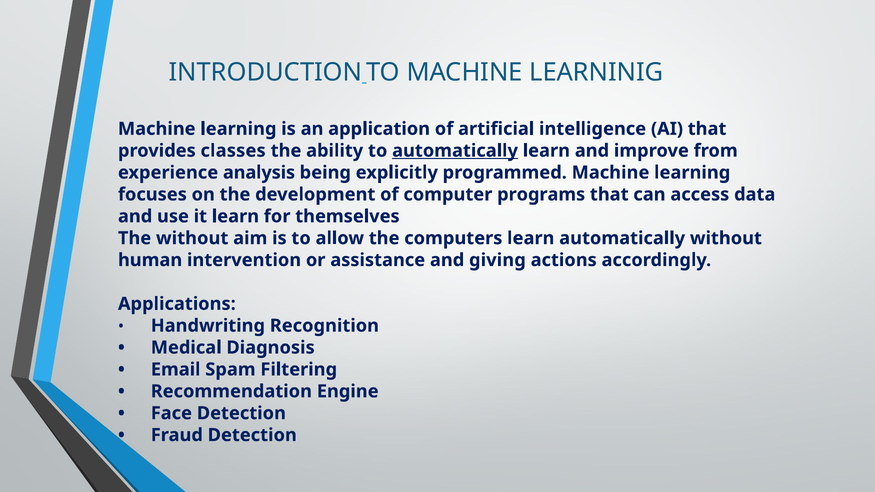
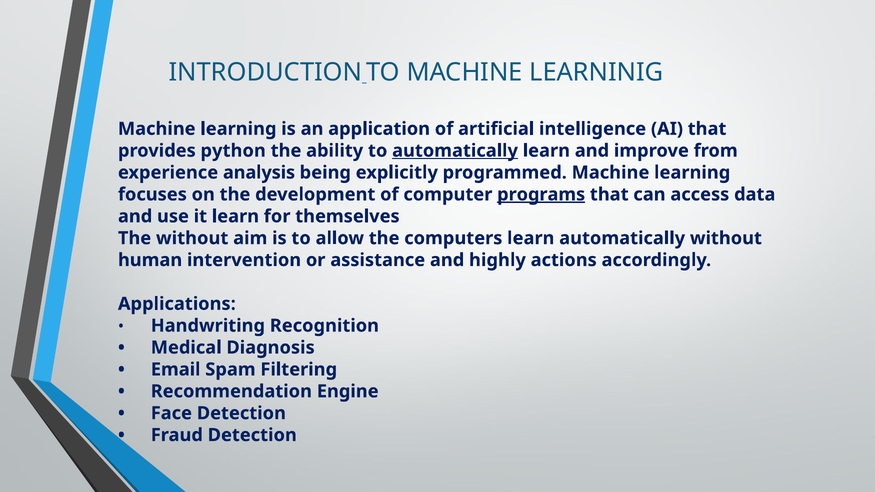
classes: classes -> python
programs underline: none -> present
giving: giving -> highly
